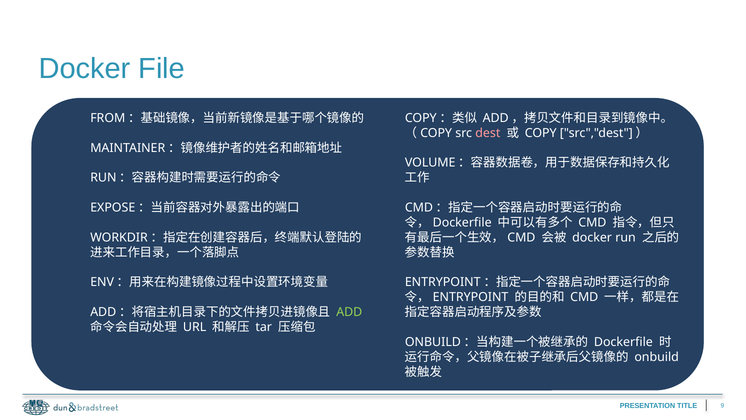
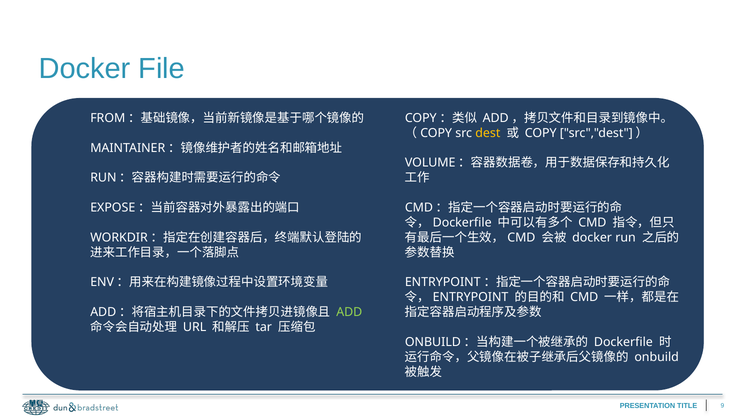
dest colour: pink -> yellow
